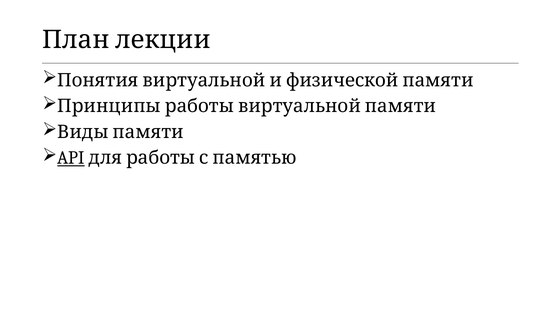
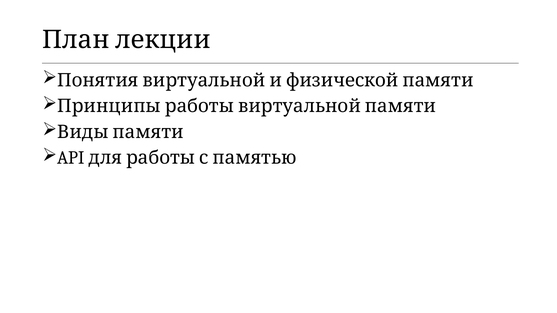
API underline: present -> none
